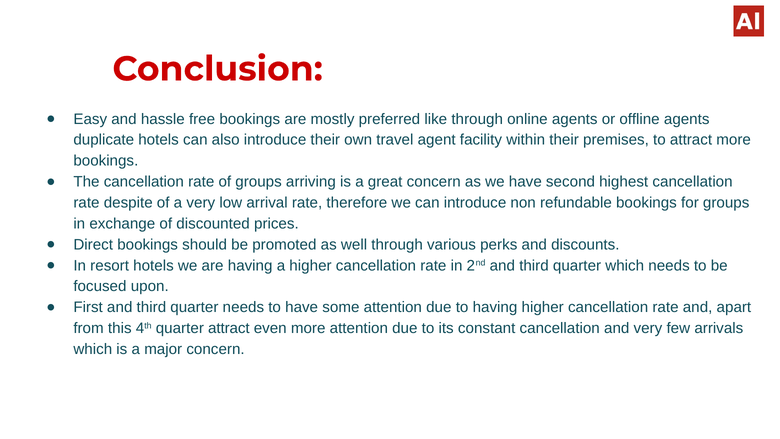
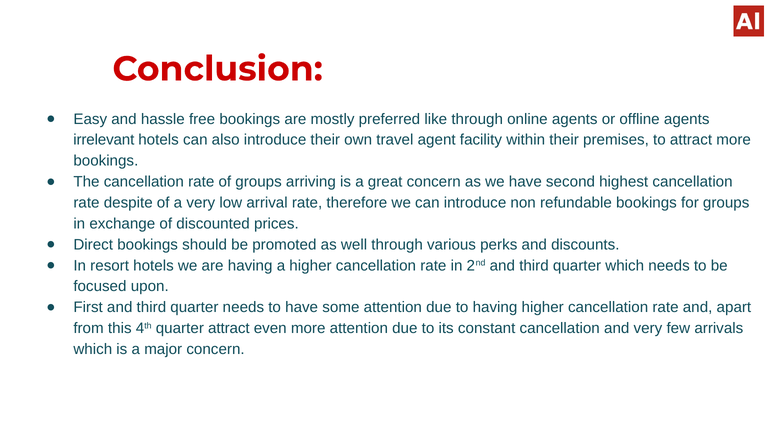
duplicate: duplicate -> irrelevant
